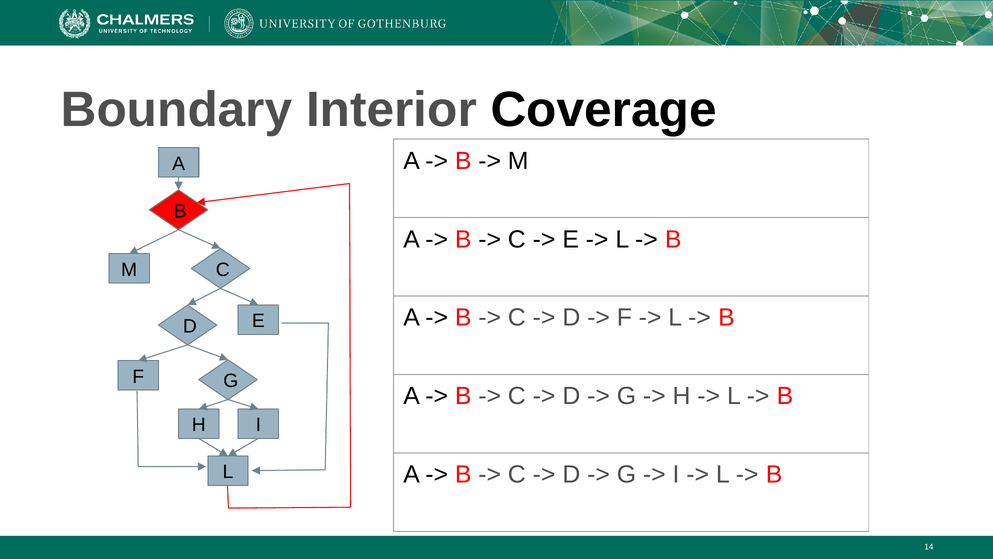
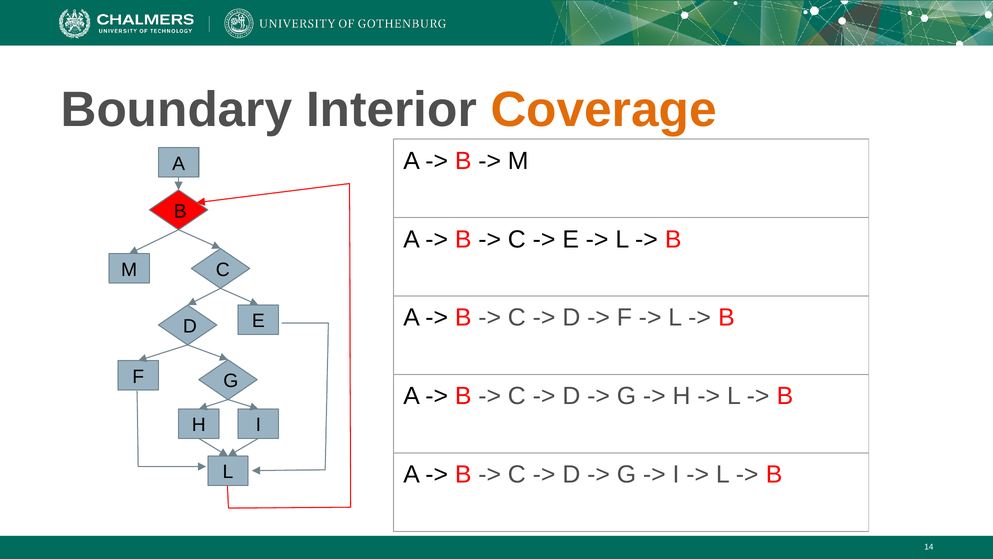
Coverage colour: black -> orange
